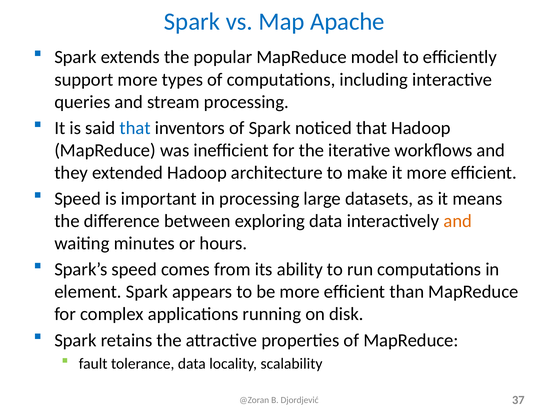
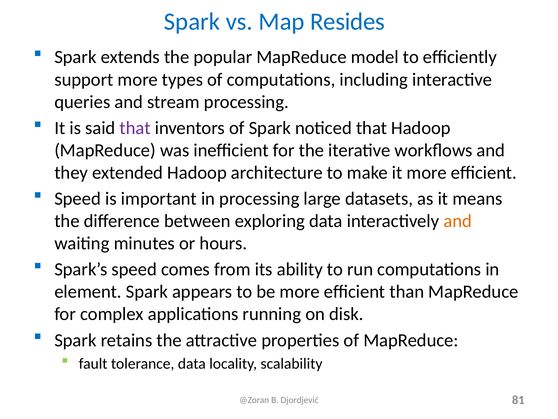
Apache: Apache -> Resides
that at (135, 128) colour: blue -> purple
37: 37 -> 81
